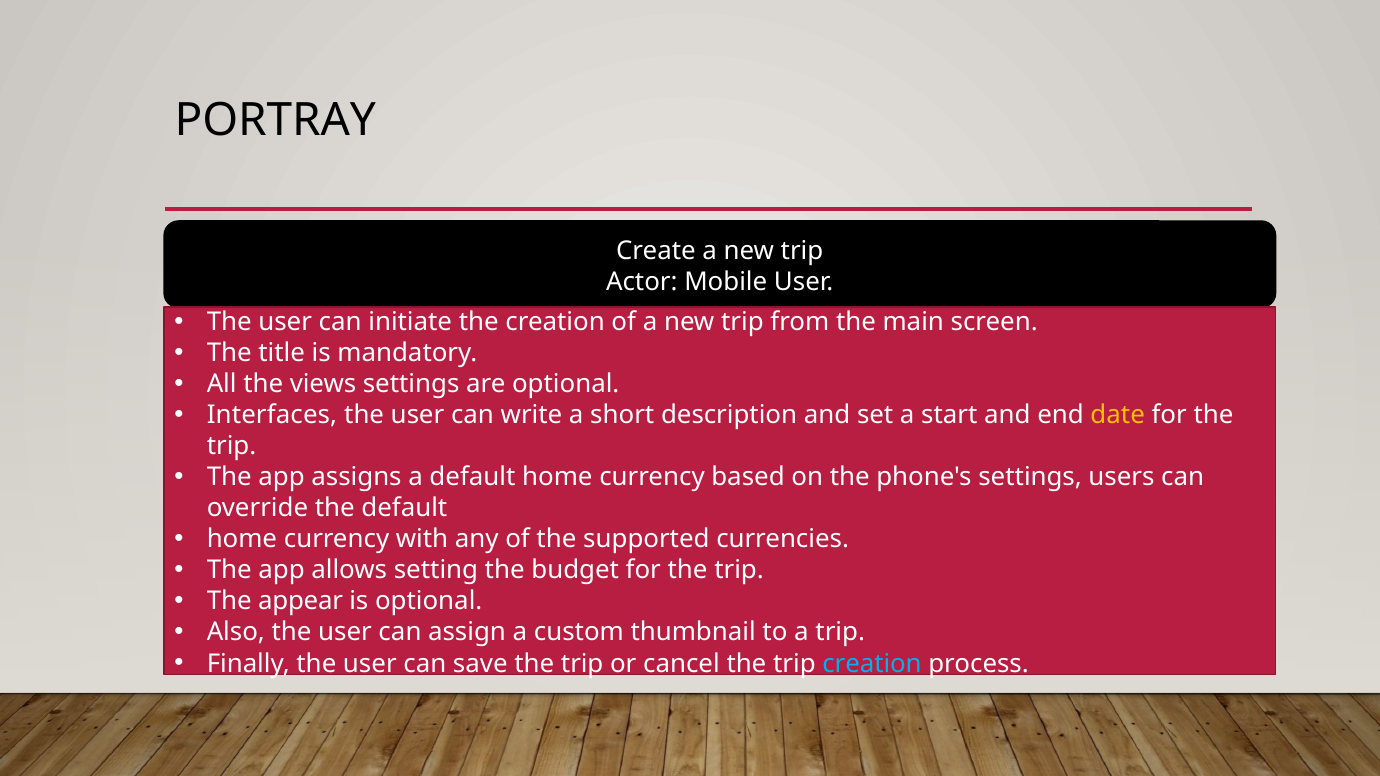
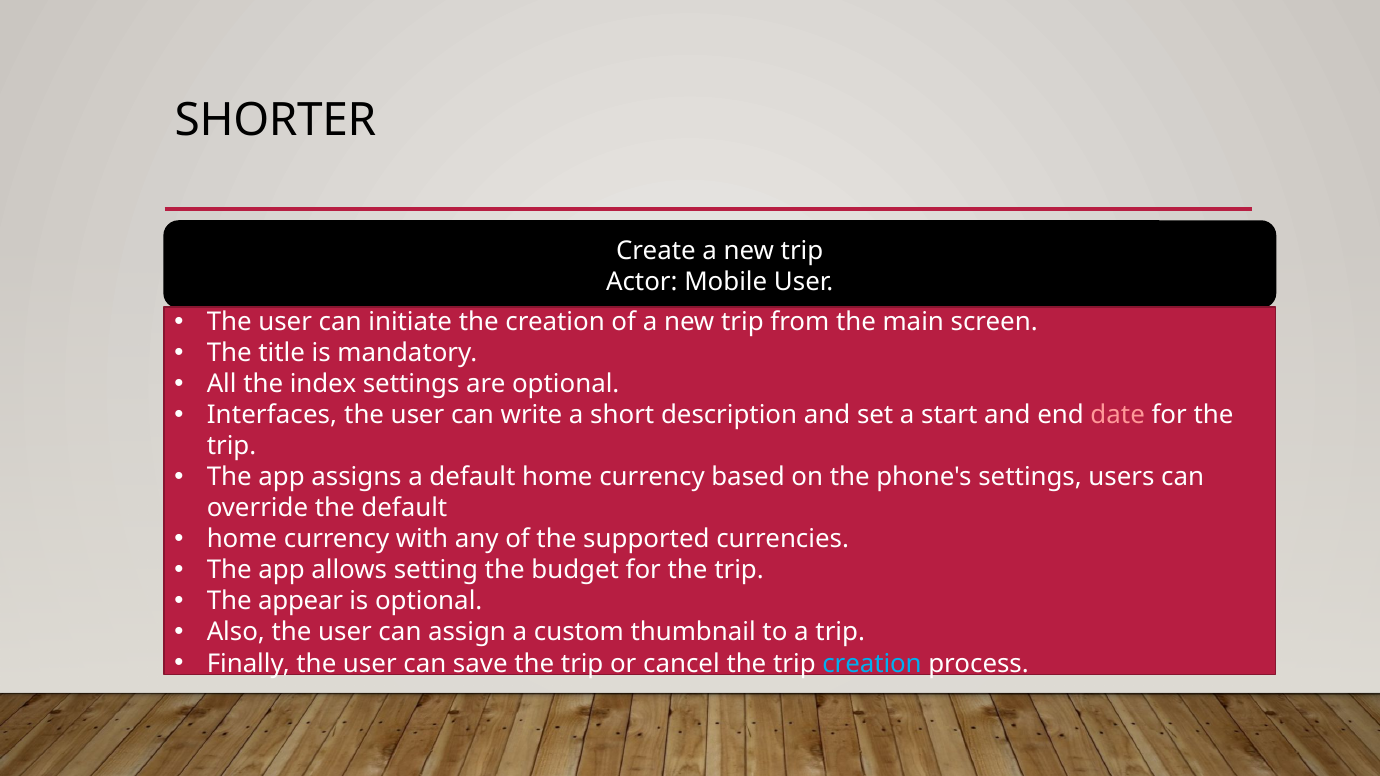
PORTRAY: PORTRAY -> SHORTER
views: views -> index
date colour: yellow -> pink
